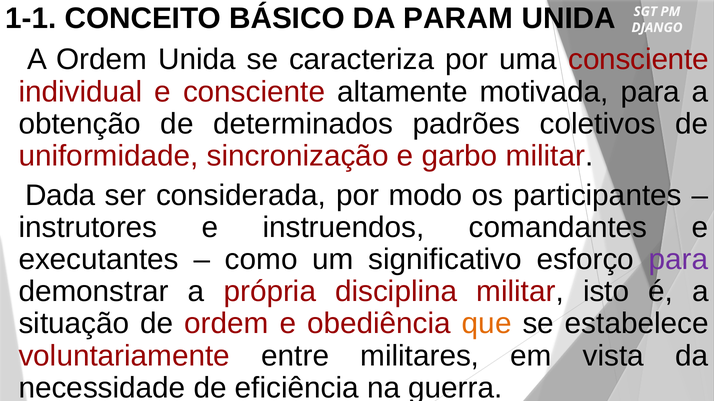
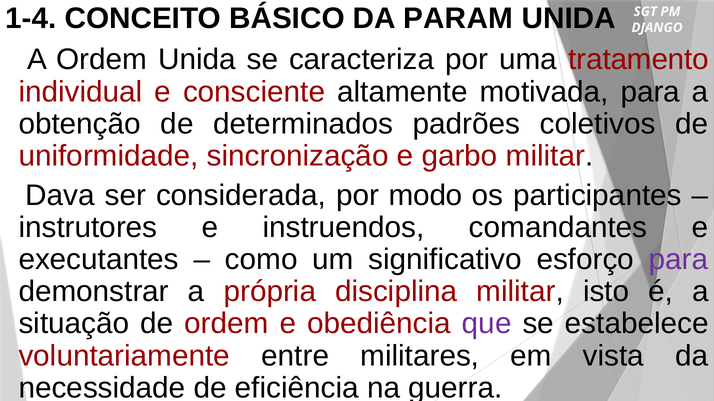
1-1: 1-1 -> 1-4
uma consciente: consciente -> tratamento
Dada: Dada -> Dava
que colour: orange -> purple
